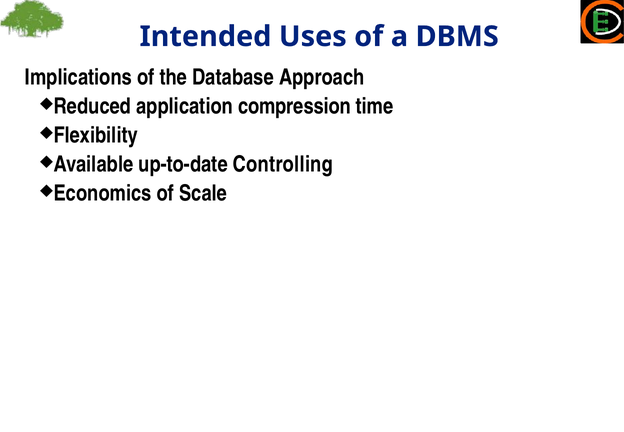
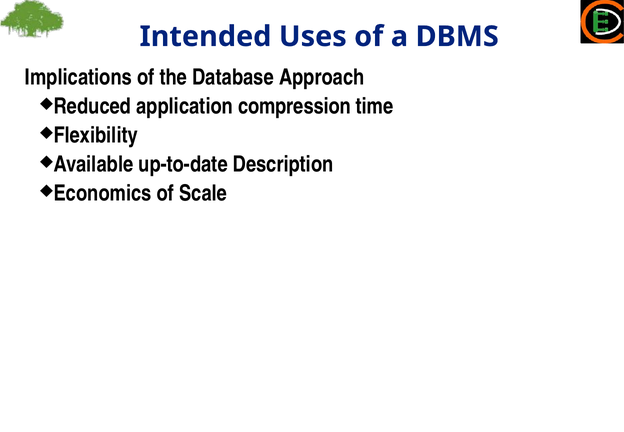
Controlling: Controlling -> Description
